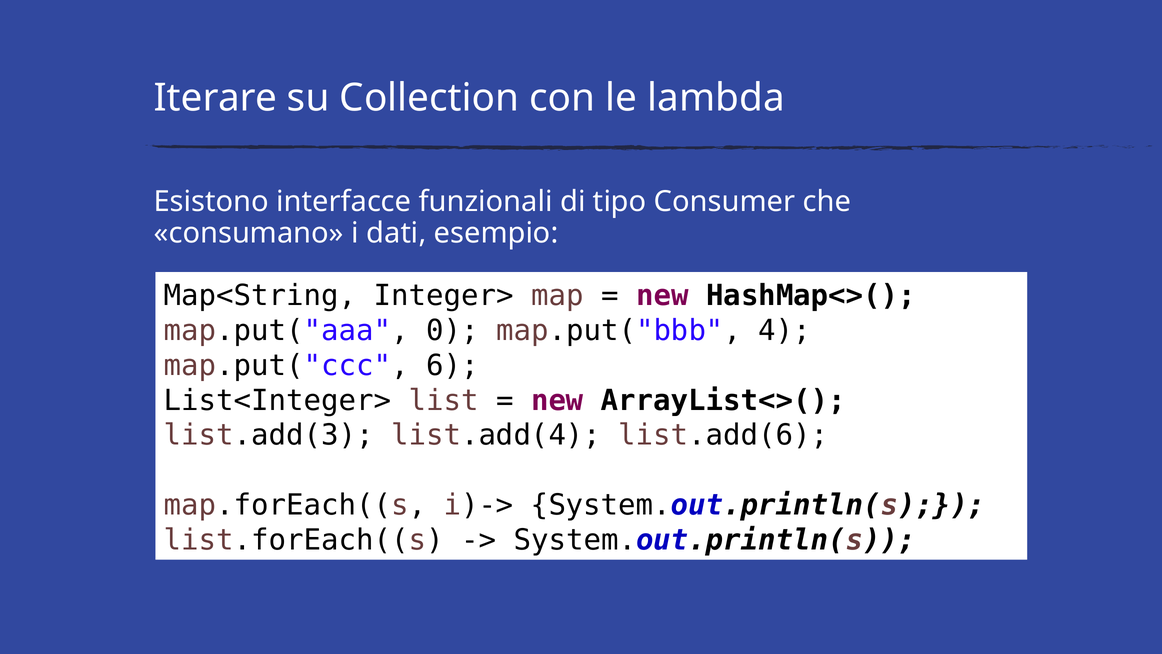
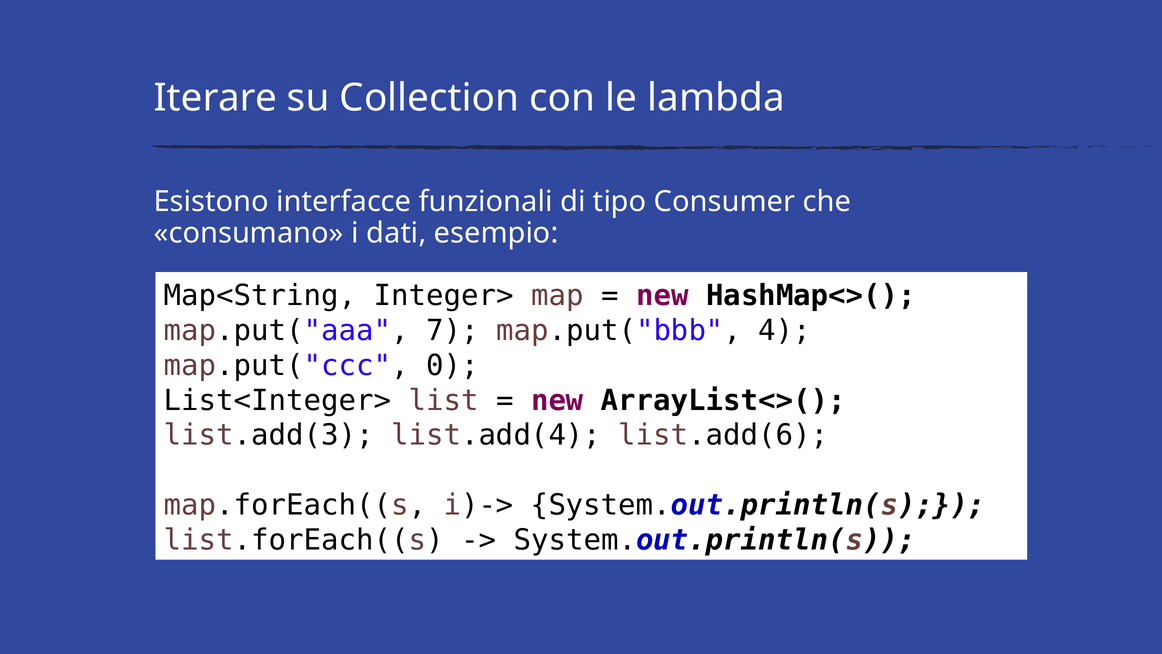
0: 0 -> 7
6: 6 -> 0
